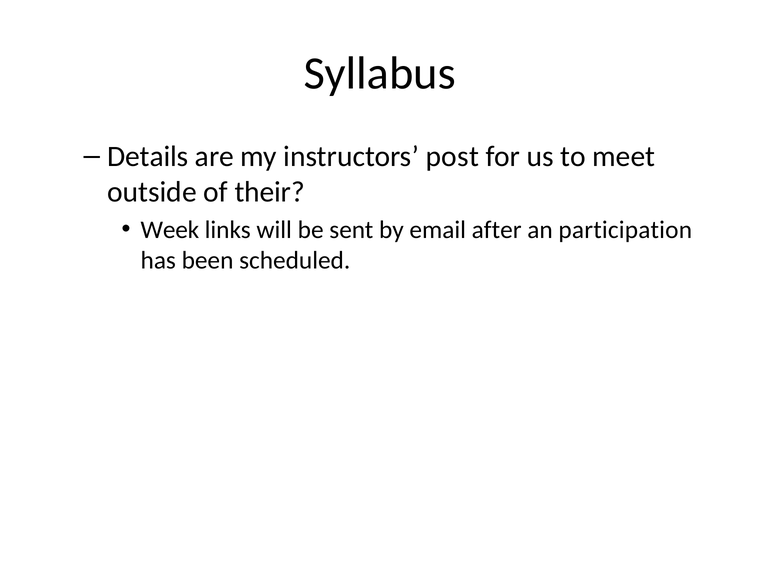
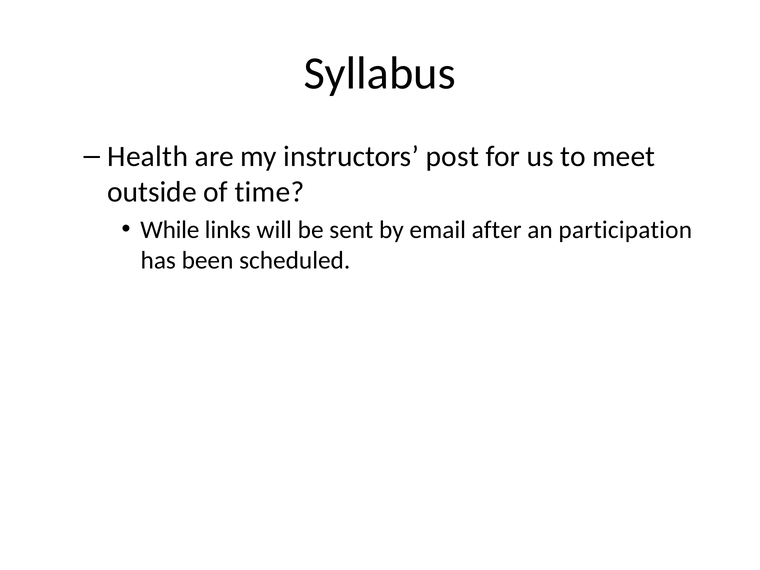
Details: Details -> Health
their: their -> time
Week: Week -> While
